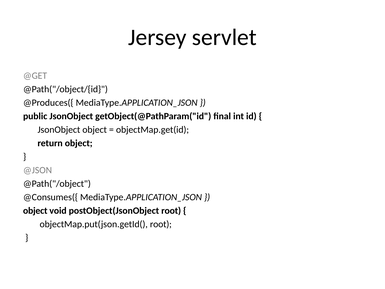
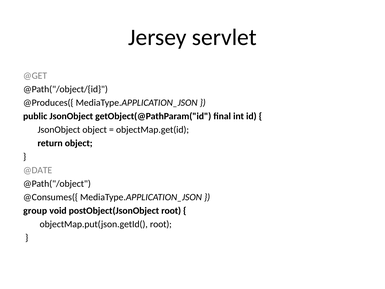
@JSON: @JSON -> @DATE
object at (35, 210): object -> group
